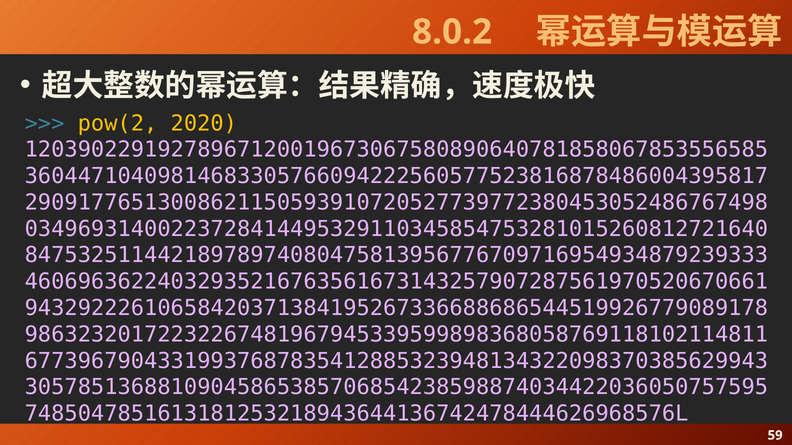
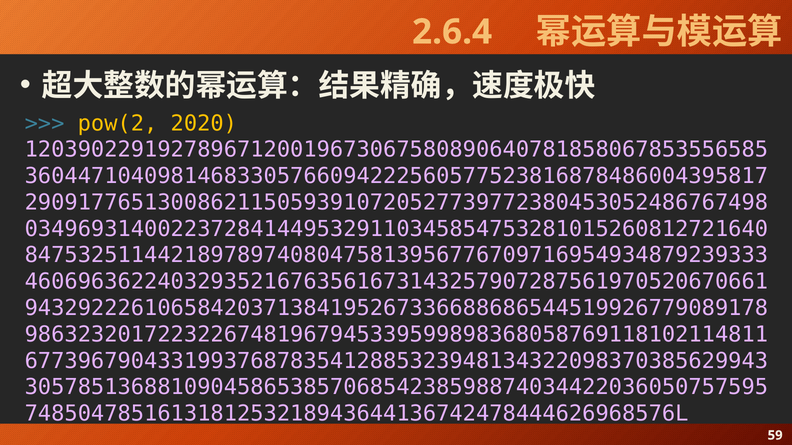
8.0.2: 8.0.2 -> 2.6.4
